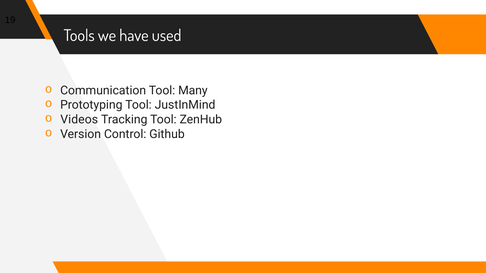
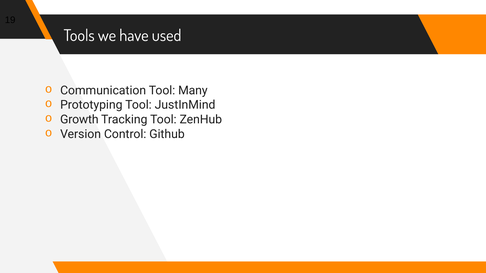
Videos: Videos -> Growth
